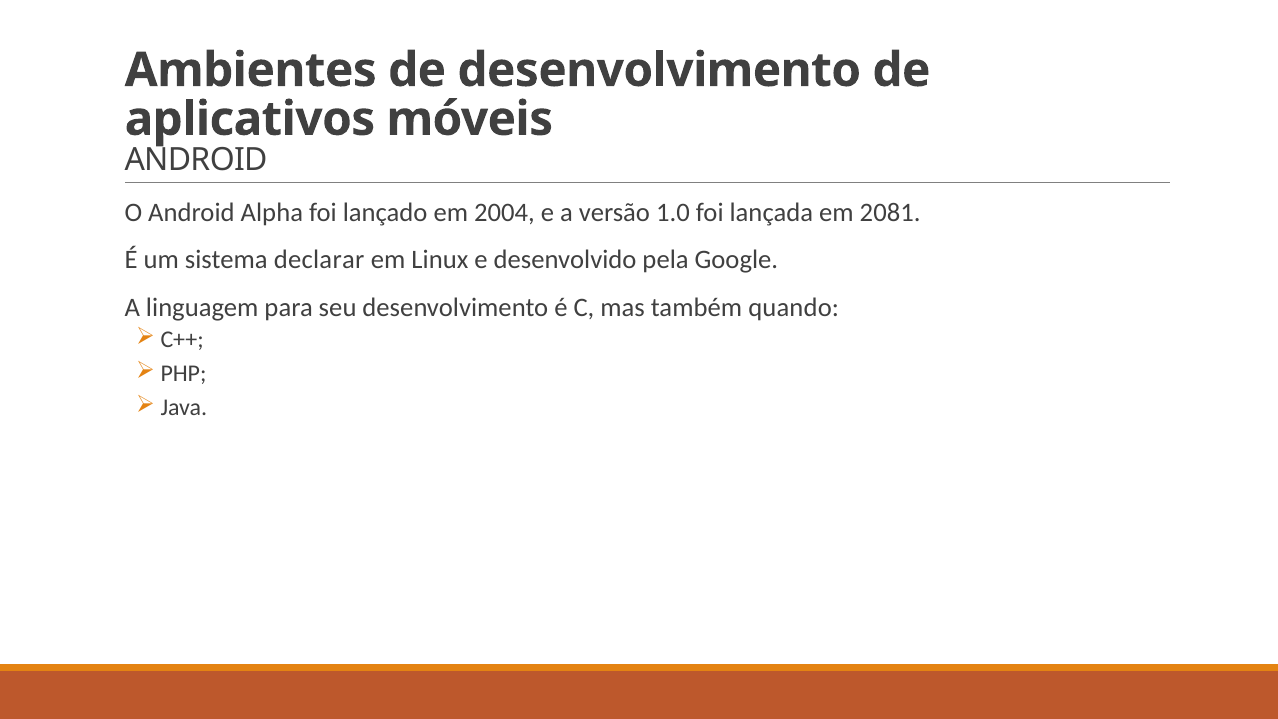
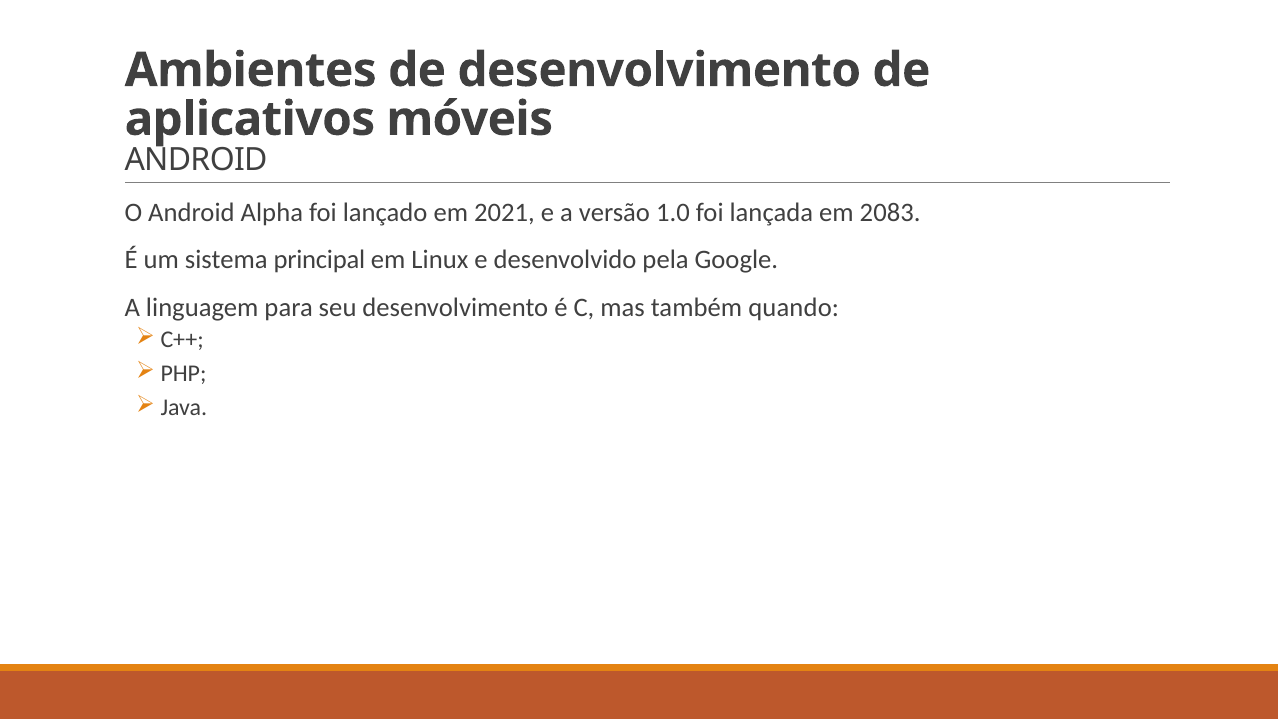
2004: 2004 -> 2021
2081: 2081 -> 2083
declarar: declarar -> principal
